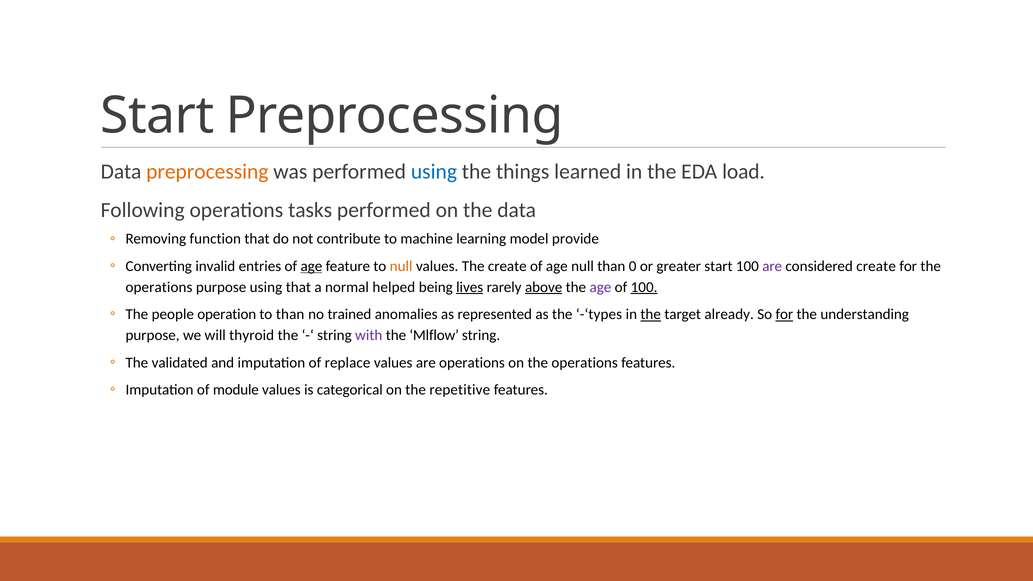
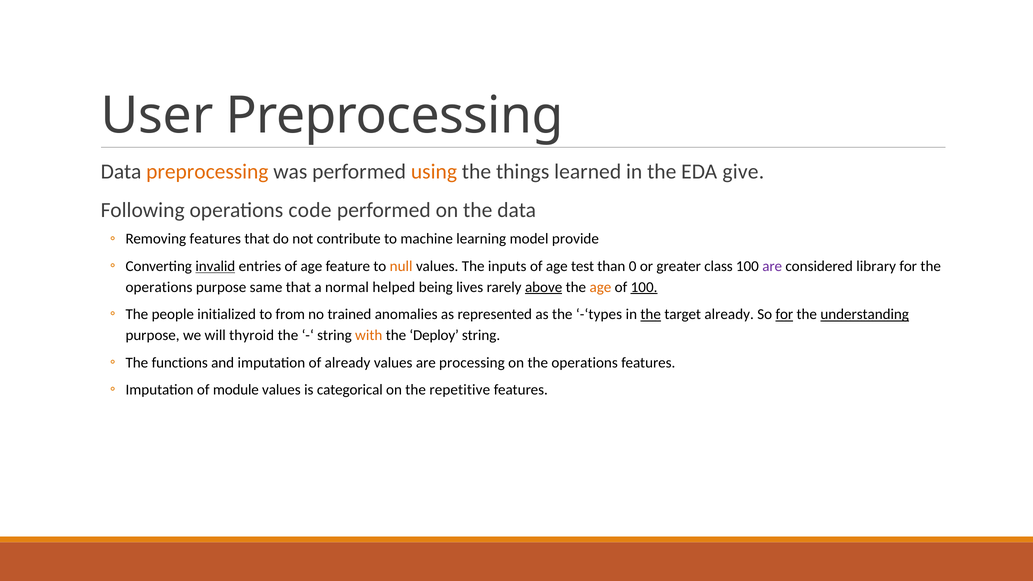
Start at (157, 116): Start -> User
using at (434, 172) colour: blue -> orange
load: load -> give
tasks: tasks -> code
Removing function: function -> features
invalid underline: none -> present
age at (311, 266) underline: present -> none
The create: create -> inputs
age null: null -> test
greater start: start -> class
considered create: create -> library
purpose using: using -> same
lives underline: present -> none
age at (600, 287) colour: purple -> orange
operation: operation -> initialized
to than: than -> from
understanding underline: none -> present
with colour: purple -> orange
Mlflow: Mlflow -> Deploy
validated: validated -> functions
of replace: replace -> already
are operations: operations -> processing
